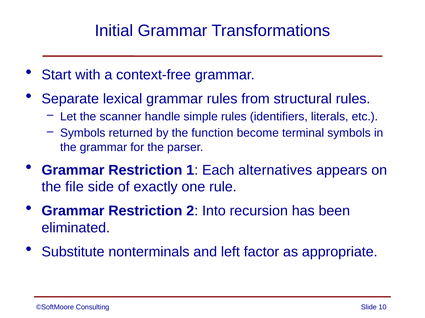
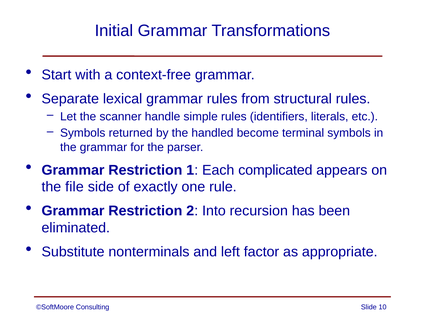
function: function -> handled
alternatives: alternatives -> complicated
